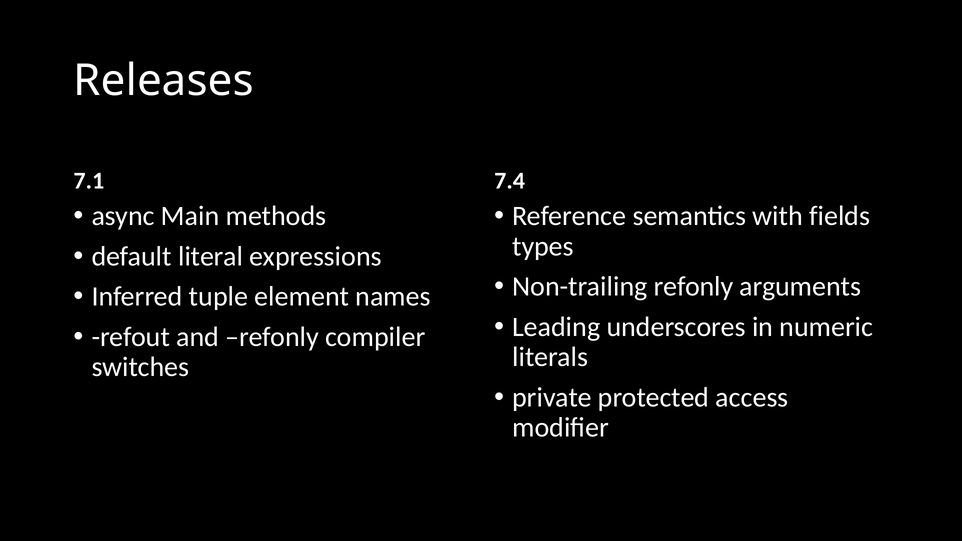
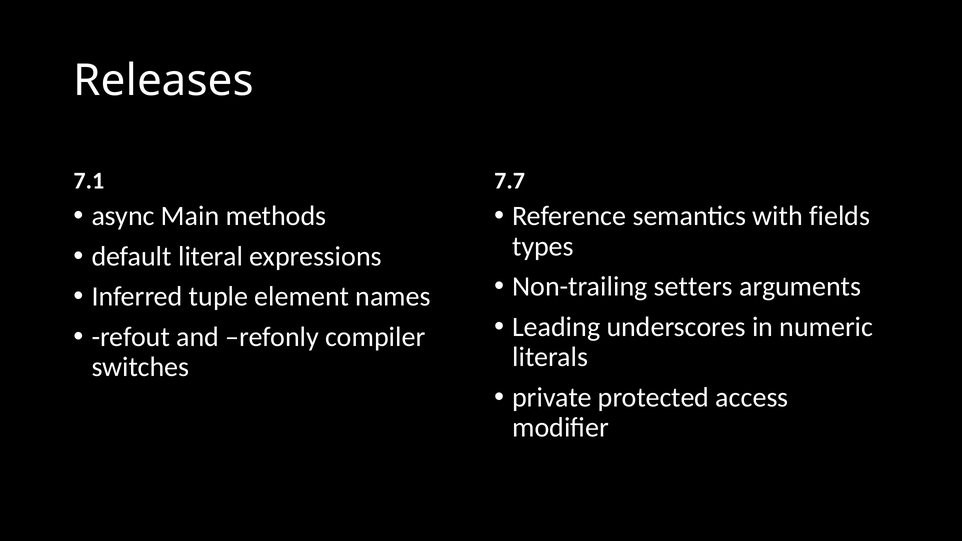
7.4: 7.4 -> 7.7
Non-trailing refonly: refonly -> setters
